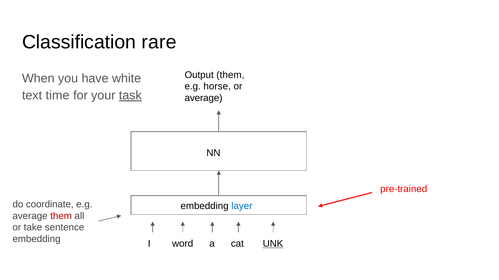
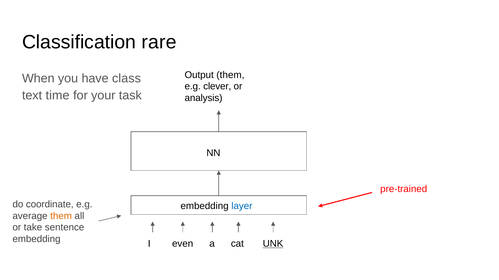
white: white -> class
horse: horse -> clever
task underline: present -> none
average at (204, 98): average -> analysis
them at (61, 216) colour: red -> orange
word: word -> even
